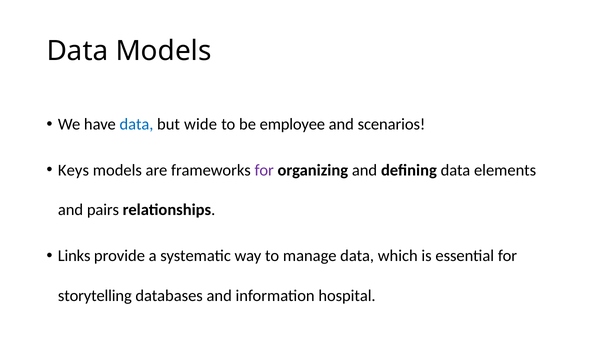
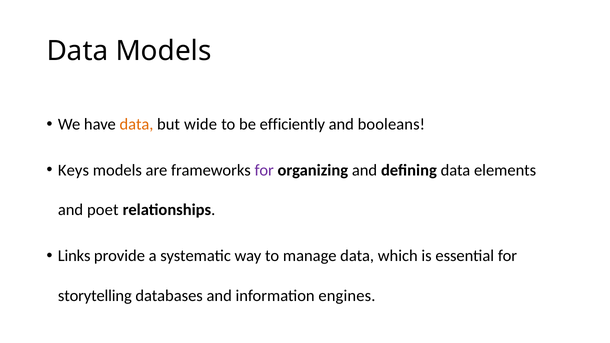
data at (136, 125) colour: blue -> orange
employee: employee -> efficiently
scenarios: scenarios -> booleans
pairs: pairs -> poet
hospital: hospital -> engines
